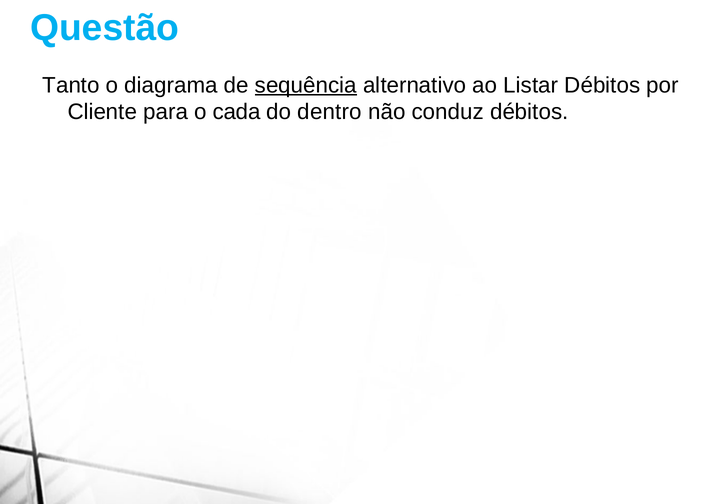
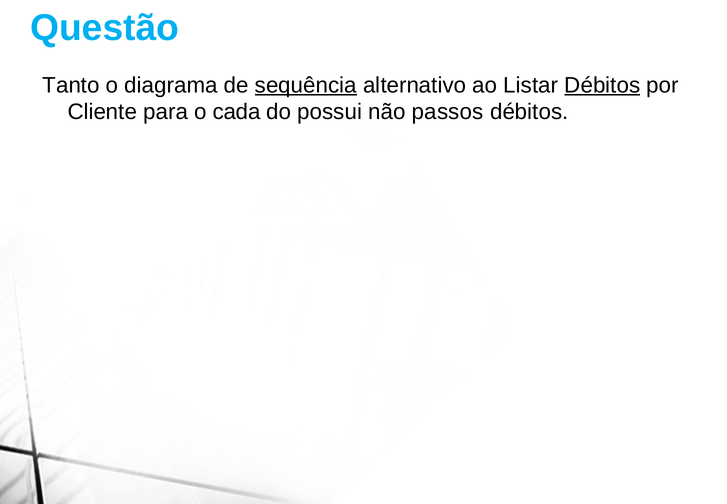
Débitos at (602, 85) underline: none -> present
dentro: dentro -> possui
conduz: conduz -> passos
